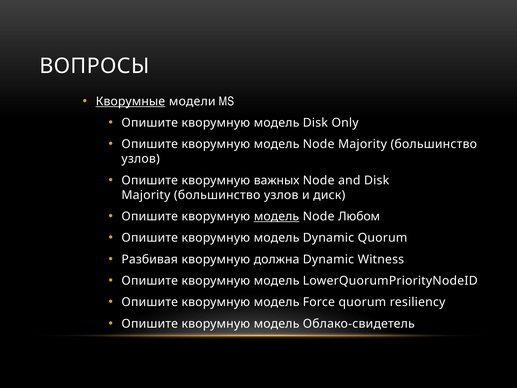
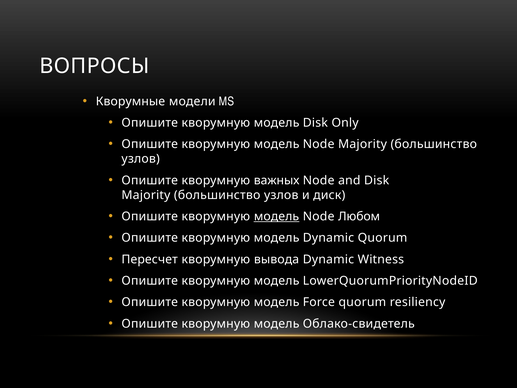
Кворумные underline: present -> none
Разбивая: Разбивая -> Пересчет
должна: должна -> вывода
